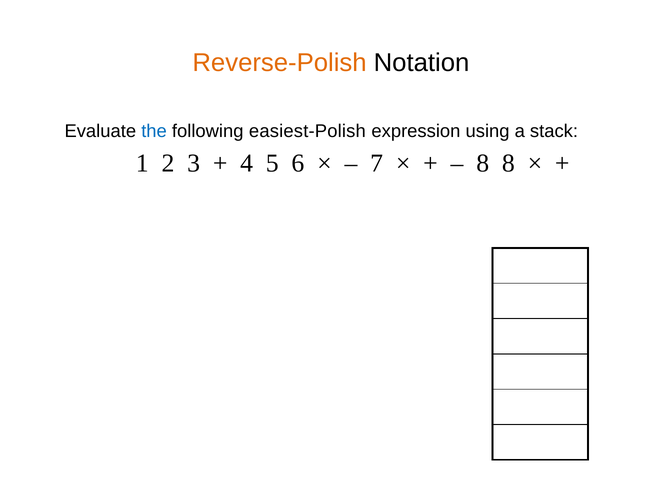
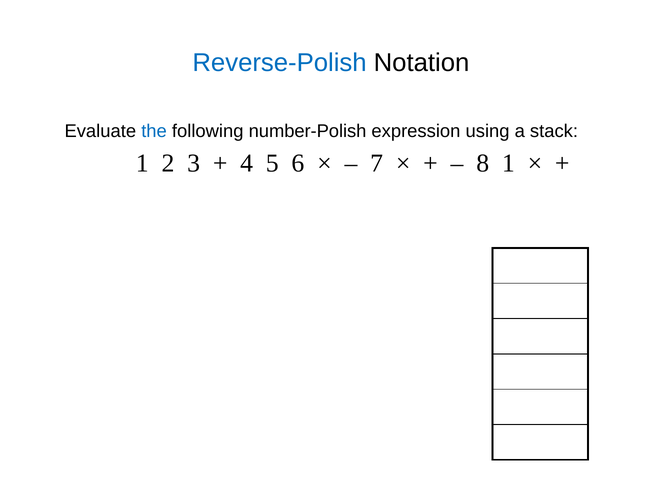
Reverse-Polish colour: orange -> blue
easiest-Polish: easiest-Polish -> number-Polish
8 8: 8 -> 1
